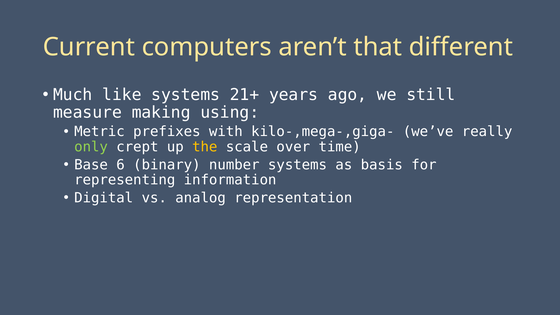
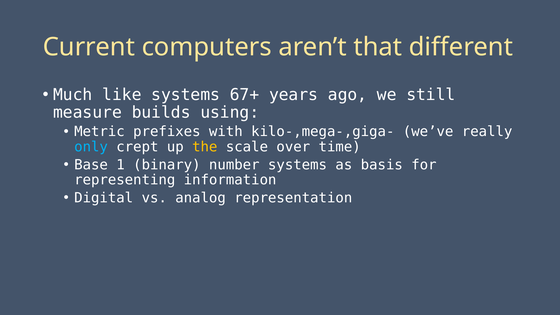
21+: 21+ -> 67+
making: making -> builds
only colour: light green -> light blue
6: 6 -> 1
